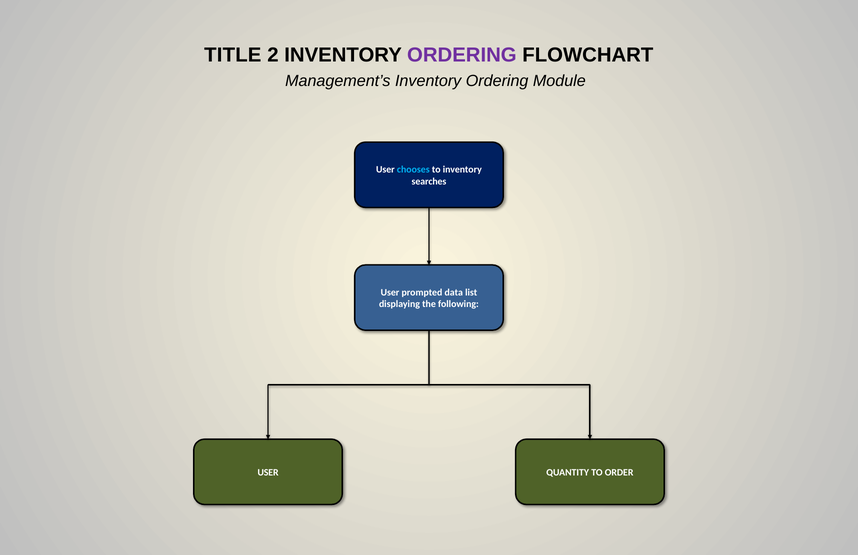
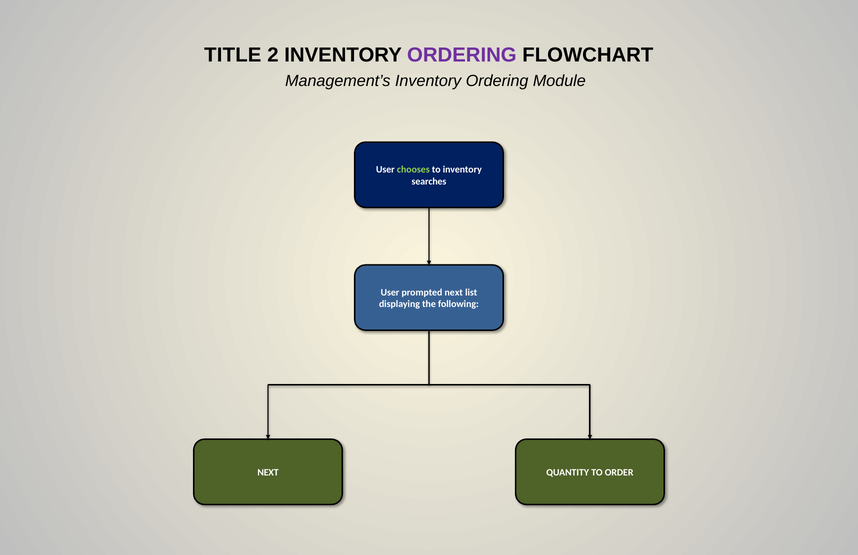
chooses colour: light blue -> light green
prompted data: data -> next
USER at (268, 473): USER -> NEXT
